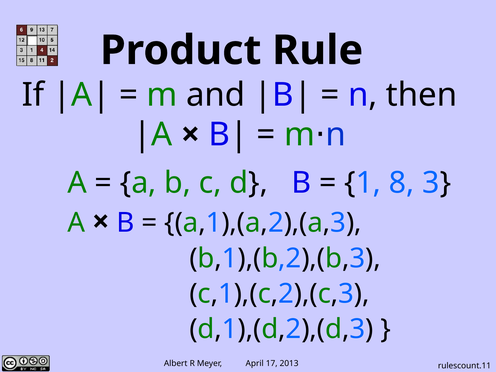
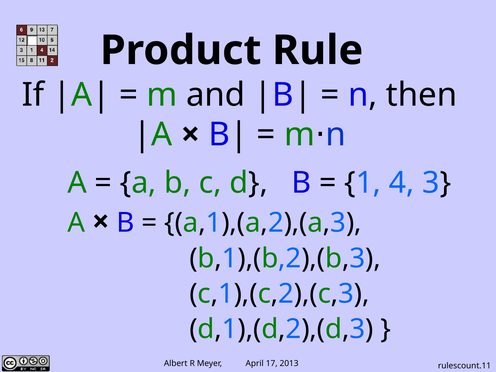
8: 8 -> 4
